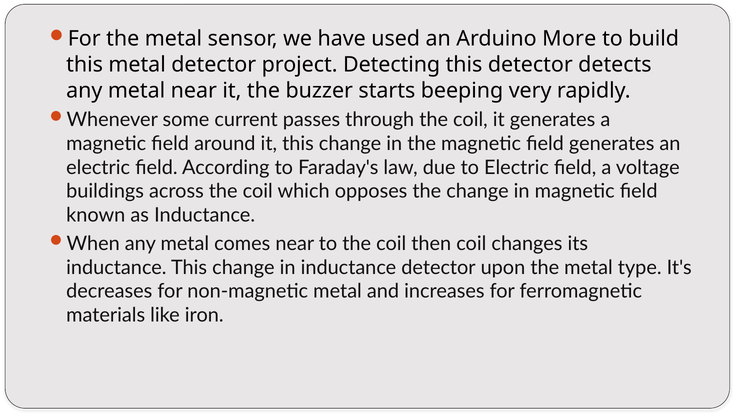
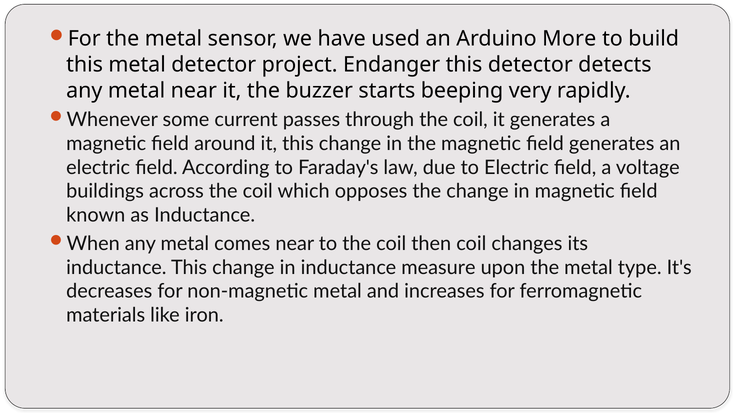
Detecting: Detecting -> Endanger
inductance detector: detector -> measure
